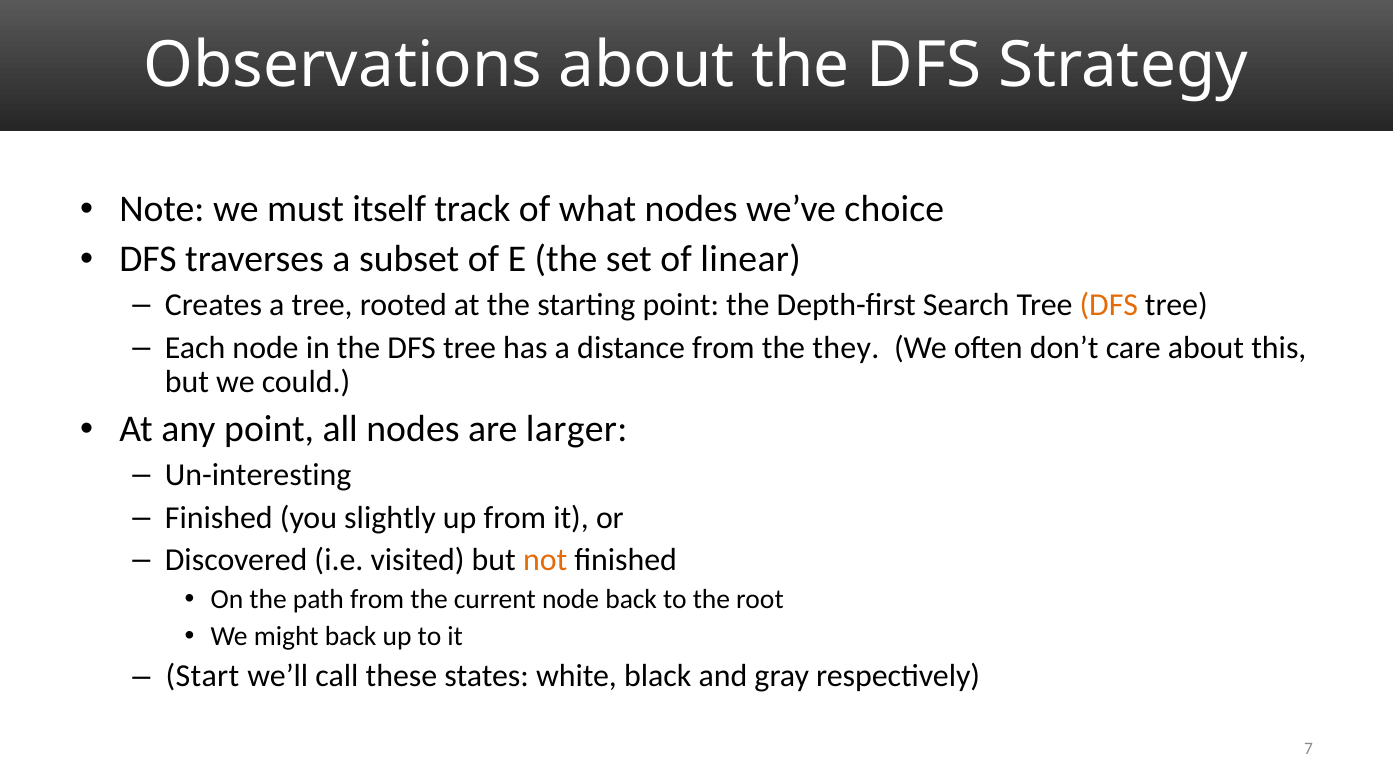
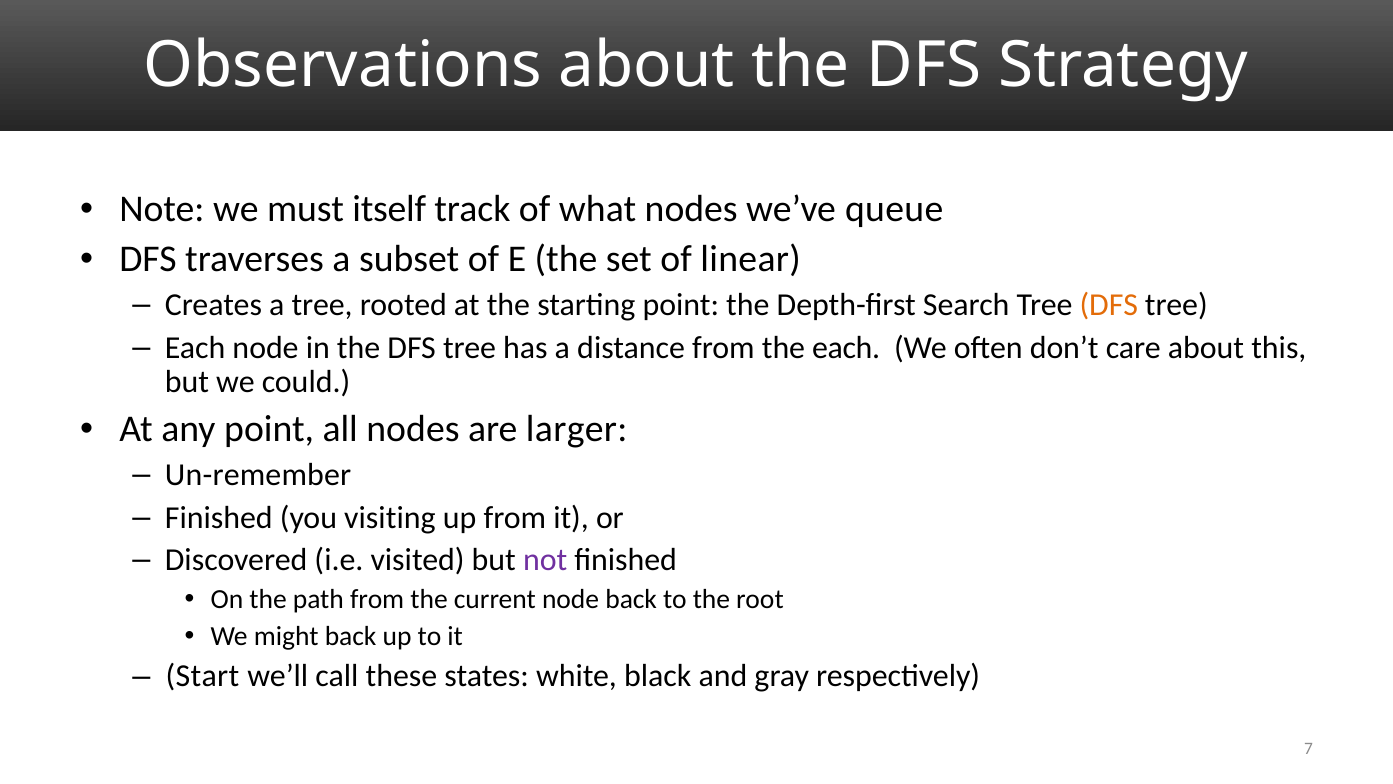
choice: choice -> queue
the they: they -> each
Un-interesting: Un-interesting -> Un-remember
slightly: slightly -> visiting
not colour: orange -> purple
